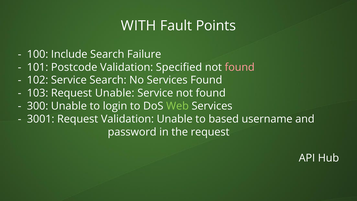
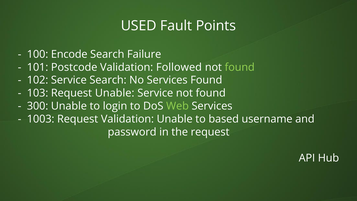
WITH: WITH -> USED
Include: Include -> Encode
Specified: Specified -> Followed
found at (240, 67) colour: pink -> light green
3001: 3001 -> 1003
